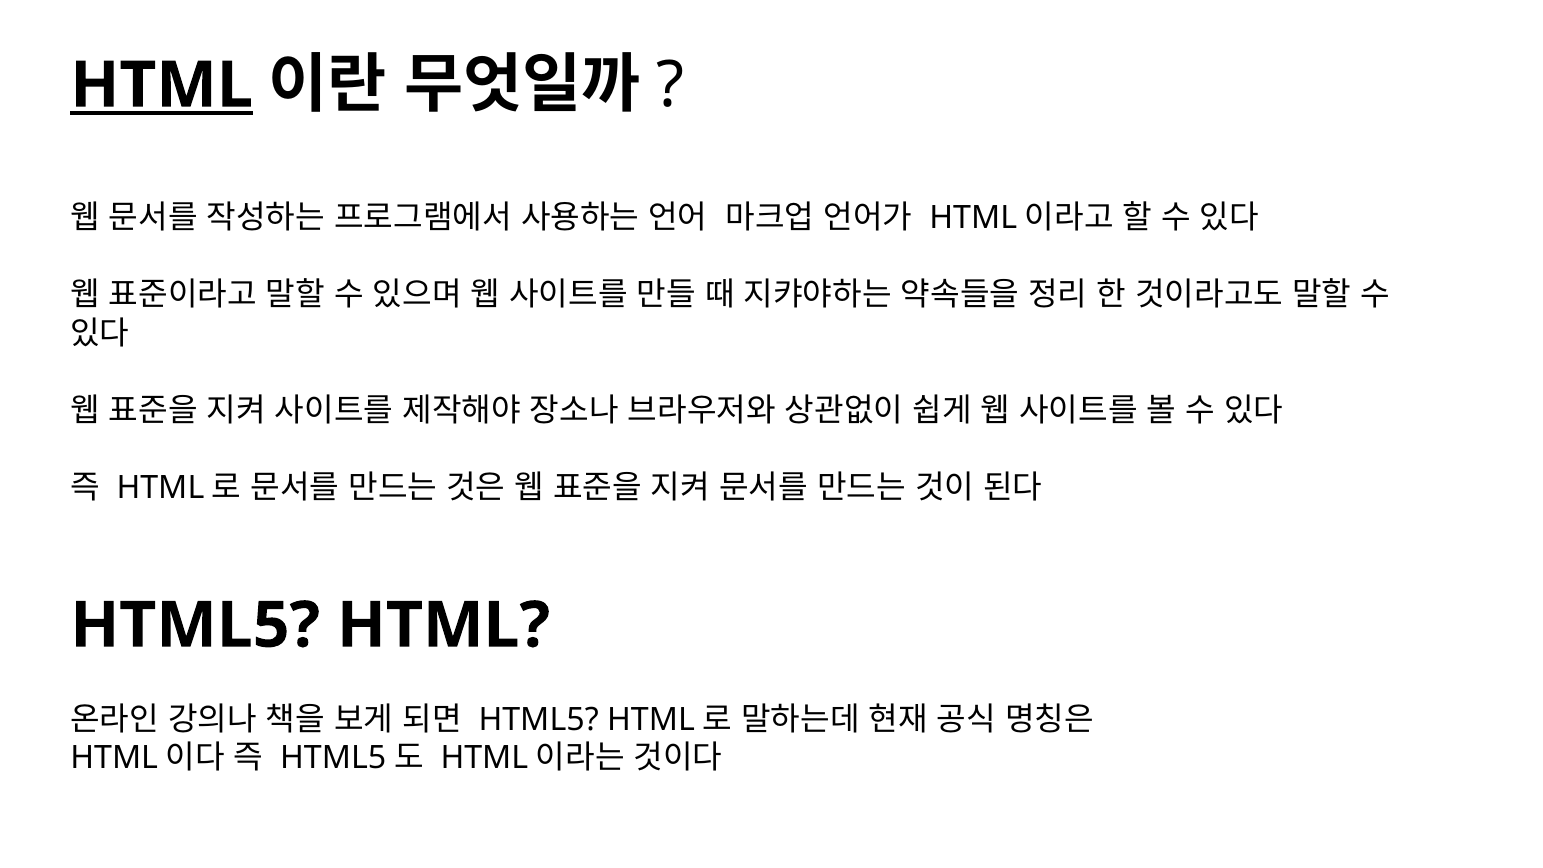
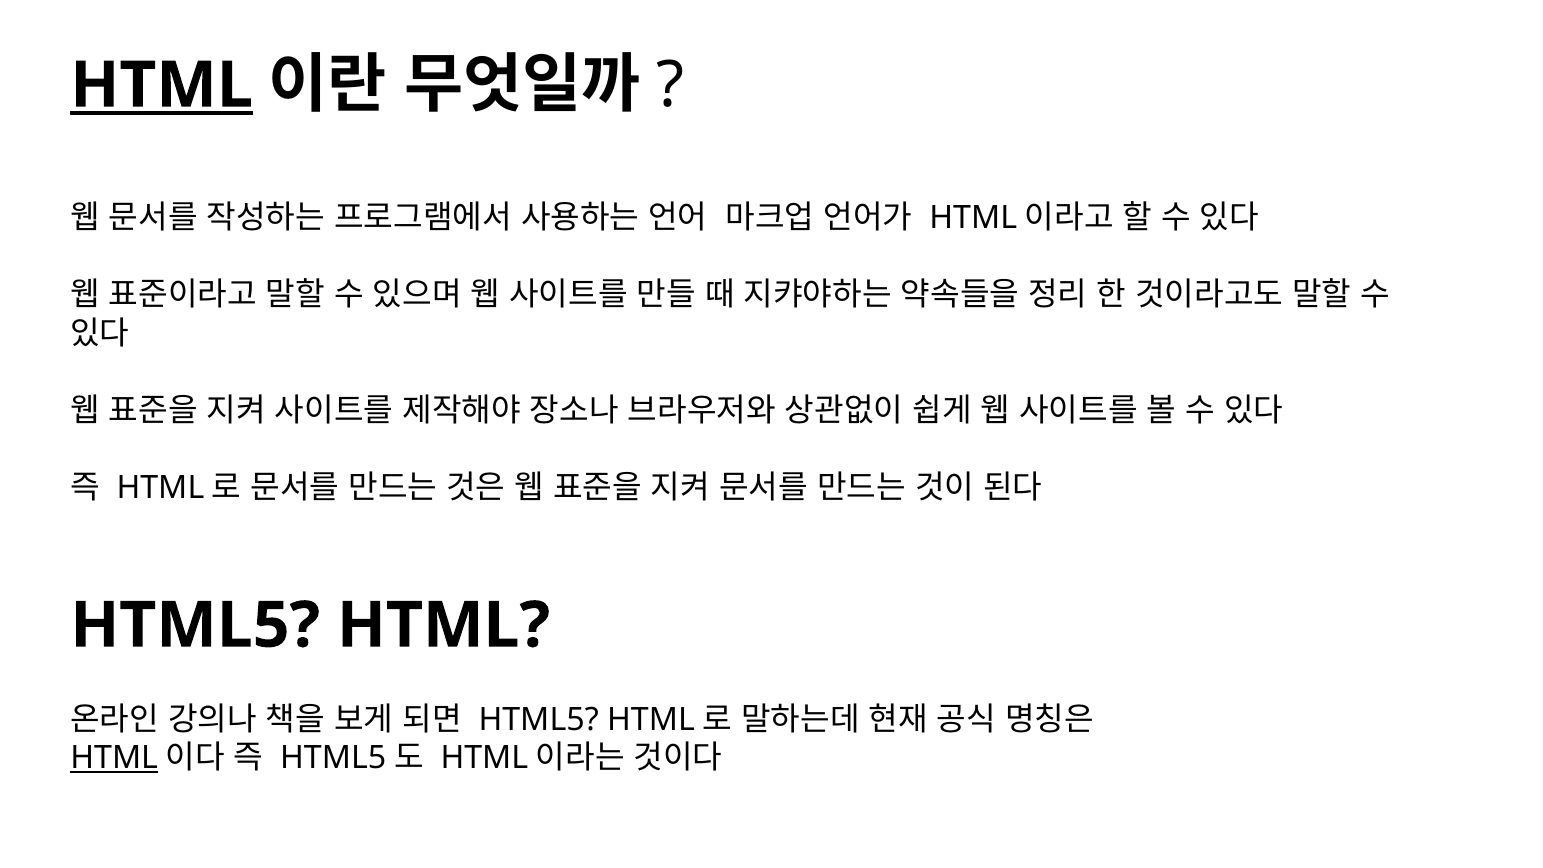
HTML at (114, 758) underline: none -> present
